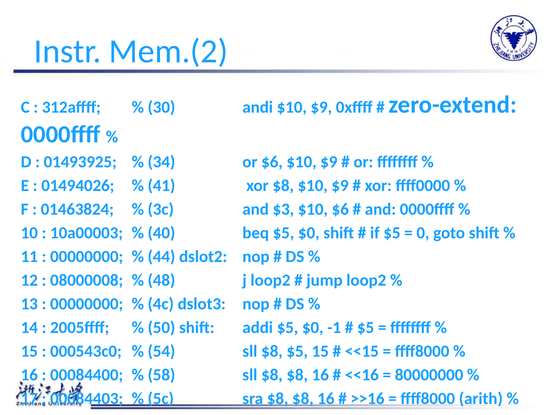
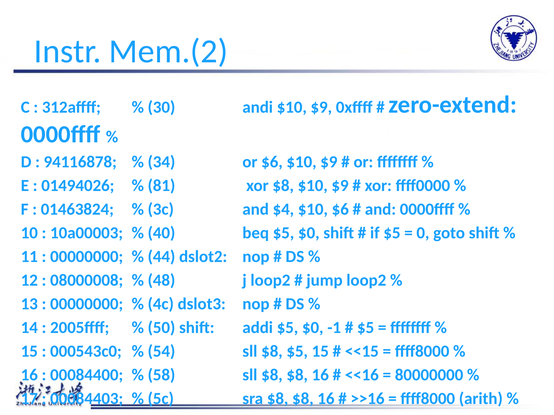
01493925: 01493925 -> 94116878
41: 41 -> 81
$3: $3 -> $4
